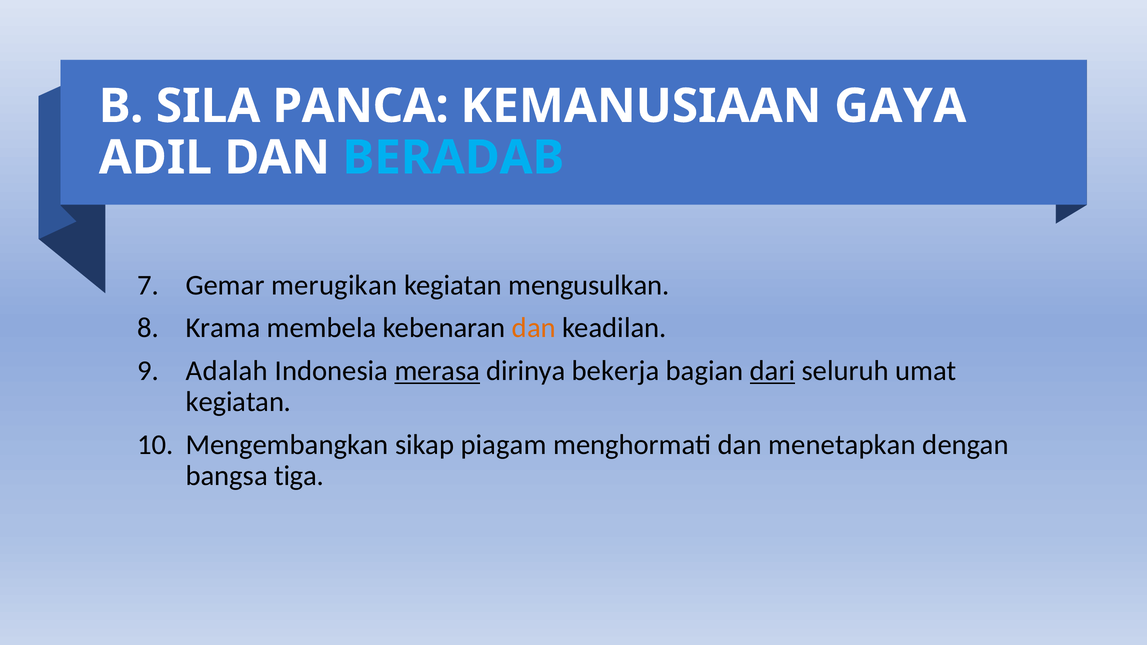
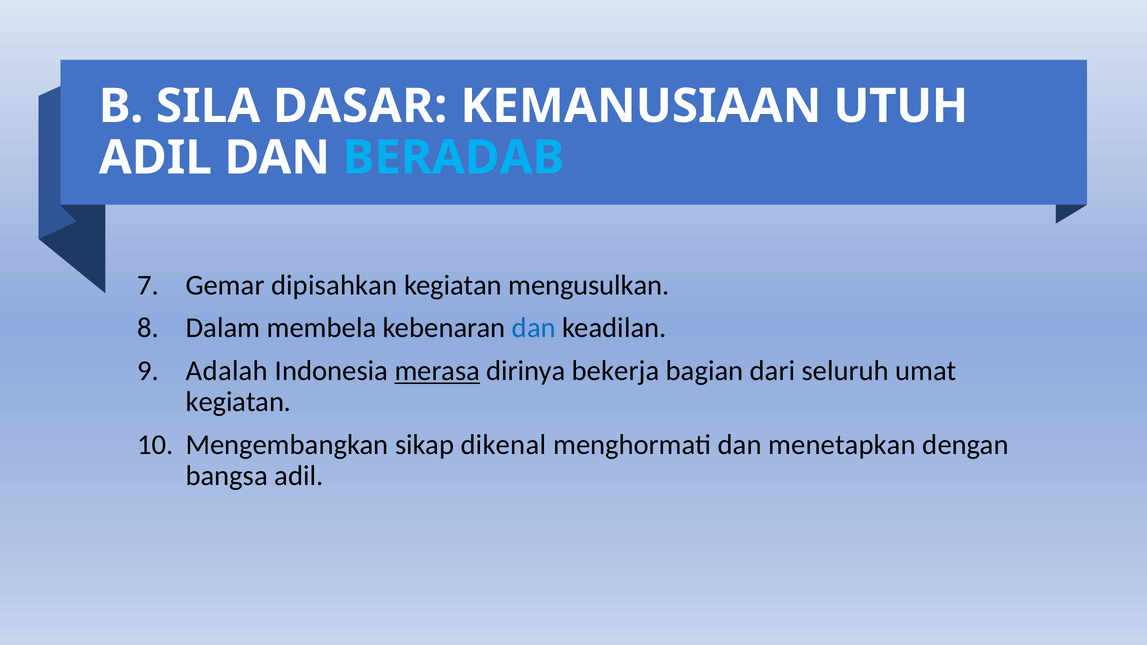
PANCA: PANCA -> DASAR
GAYA: GAYA -> UTUH
merugikan: merugikan -> dipisahkan
Krama: Krama -> Dalam
dan at (534, 328) colour: orange -> blue
dari underline: present -> none
piagam: piagam -> dikenal
bangsa tiga: tiga -> adil
